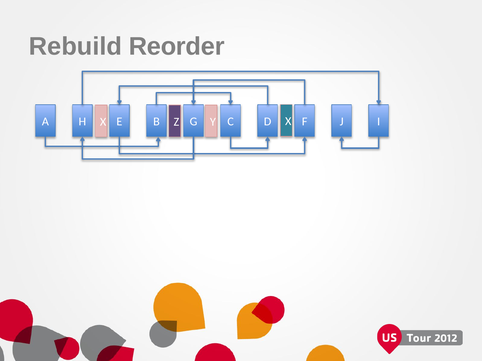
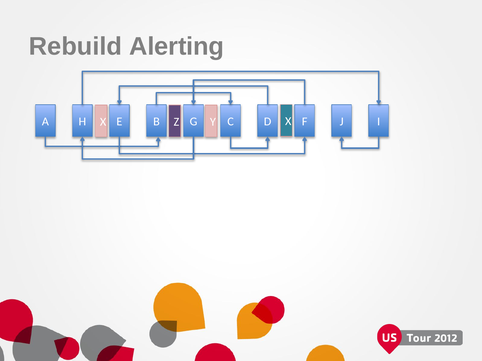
Reorder: Reorder -> Alerting
